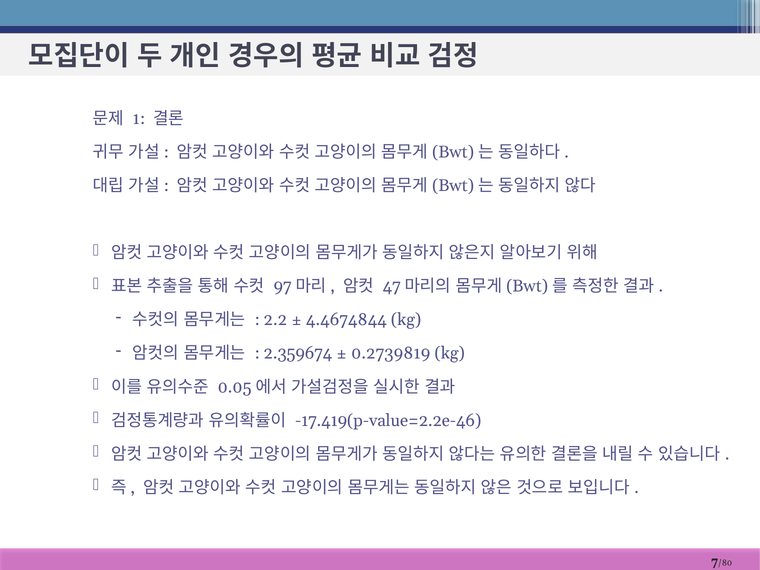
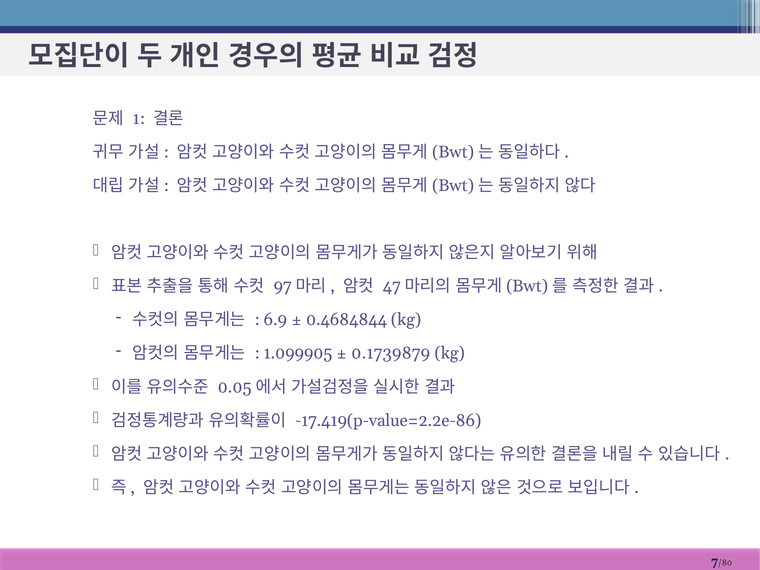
2.2: 2.2 -> 6.9
4.4674844: 4.4674844 -> 0.4684844
2.359674: 2.359674 -> 1.099905
0.2739819: 0.2739819 -> 0.1739879
-17.419(p-value=2.2e-46: -17.419(p-value=2.2e-46 -> -17.419(p-value=2.2e-86
